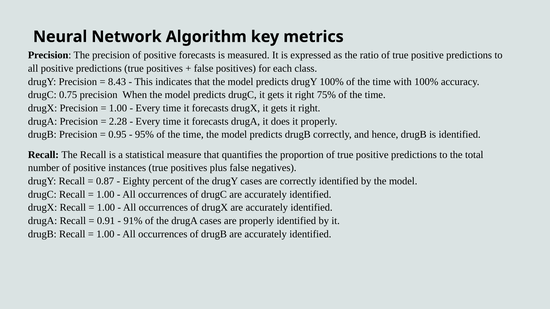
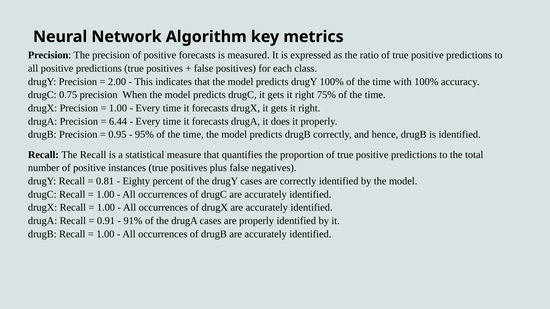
8.43: 8.43 -> 2.00
2.28: 2.28 -> 6.44
0.87: 0.87 -> 0.81
